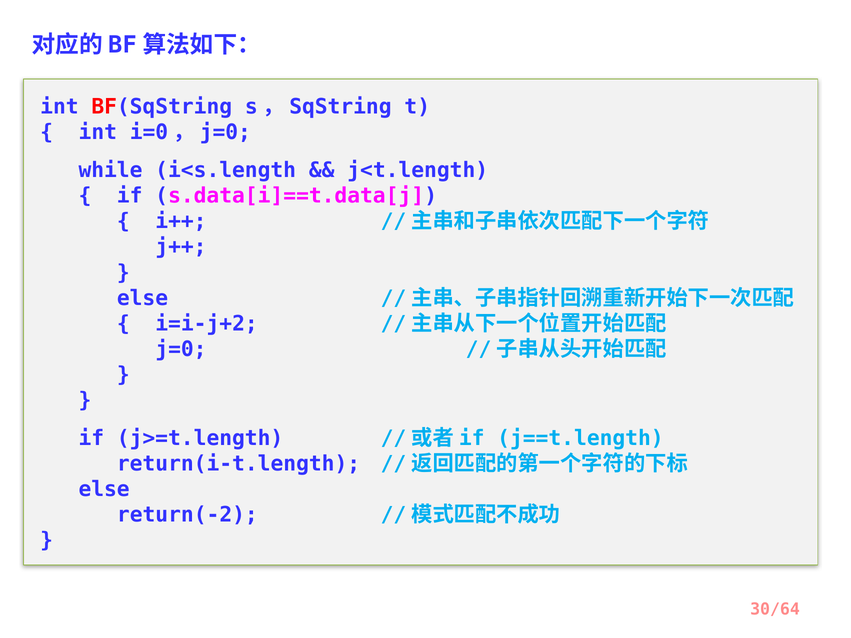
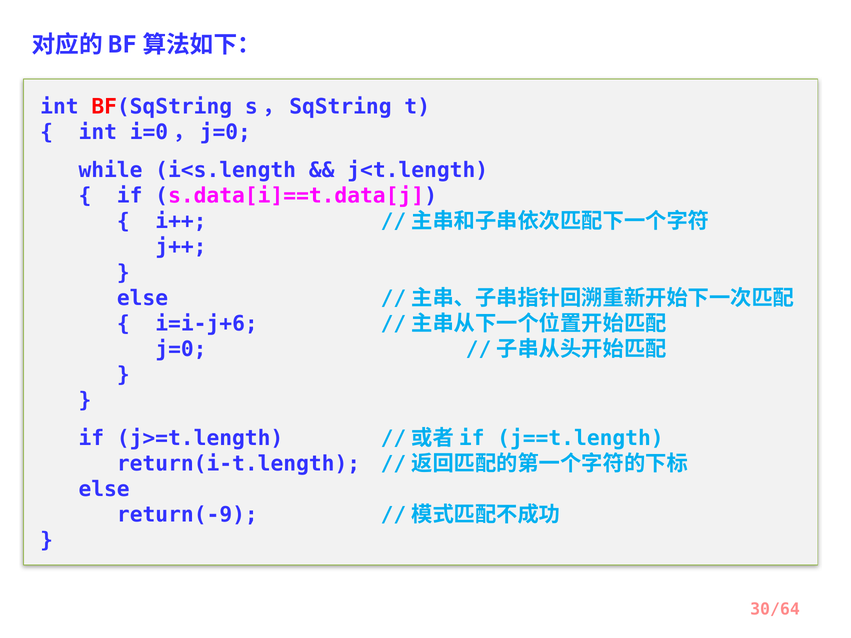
i=i-j+2: i=i-j+2 -> i=i-j+6
return(-2: return(-2 -> return(-9
